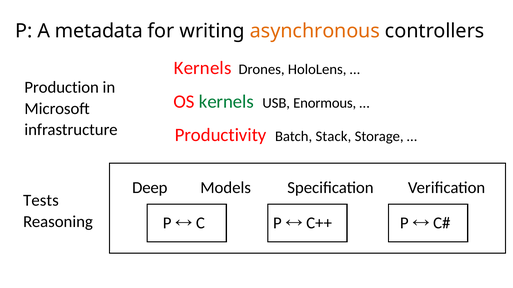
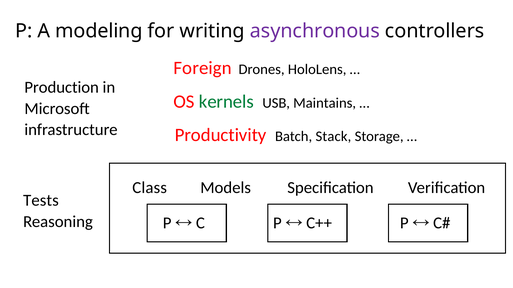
metadata: metadata -> modeling
asynchronous colour: orange -> purple
Kernels at (203, 68): Kernels -> Foreign
Enormous: Enormous -> Maintains
Deep: Deep -> Class
